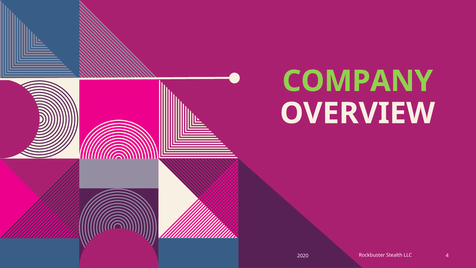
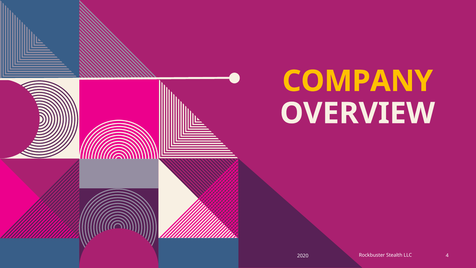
COMPANY colour: light green -> yellow
